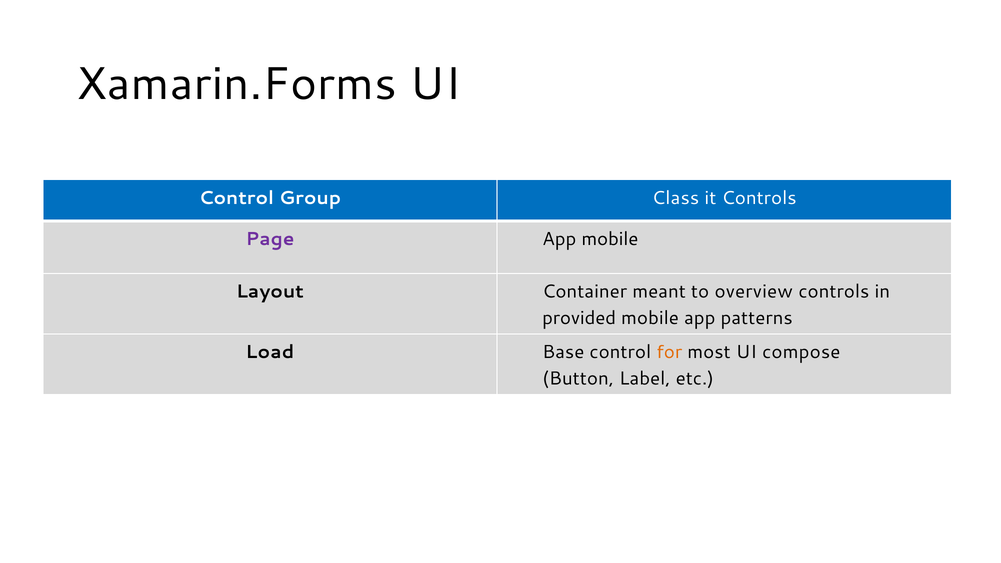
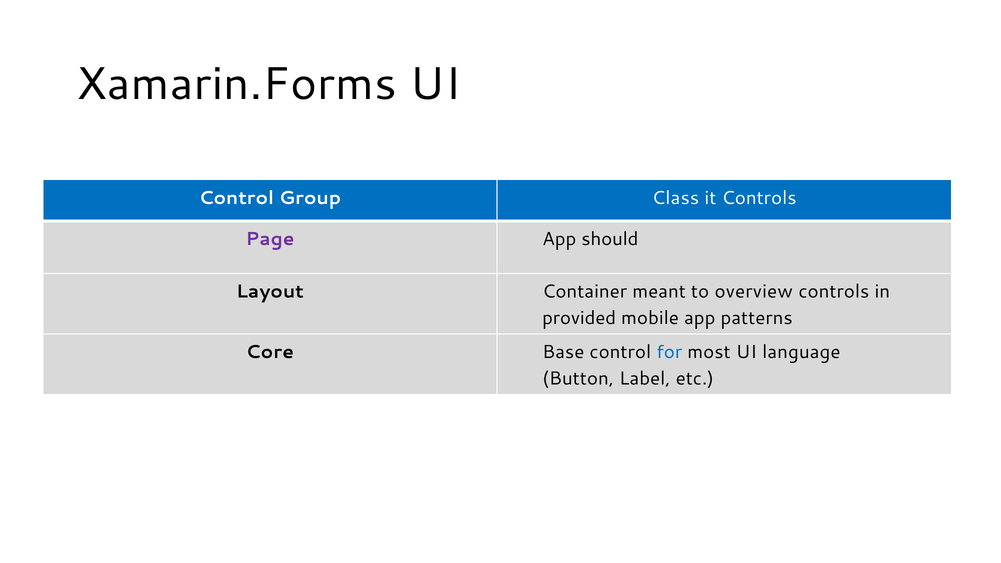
App mobile: mobile -> should
Load: Load -> Core
for colour: orange -> blue
compose: compose -> language
